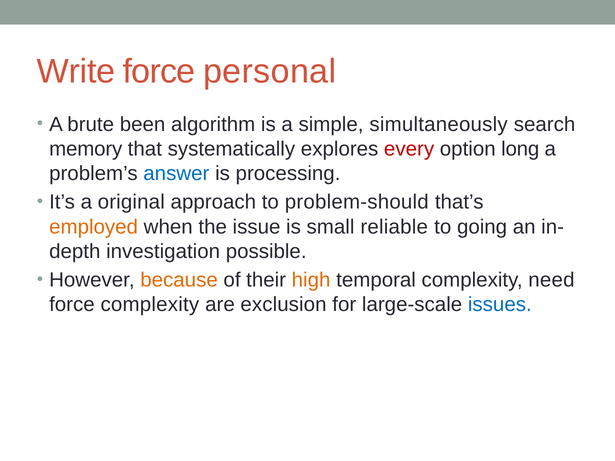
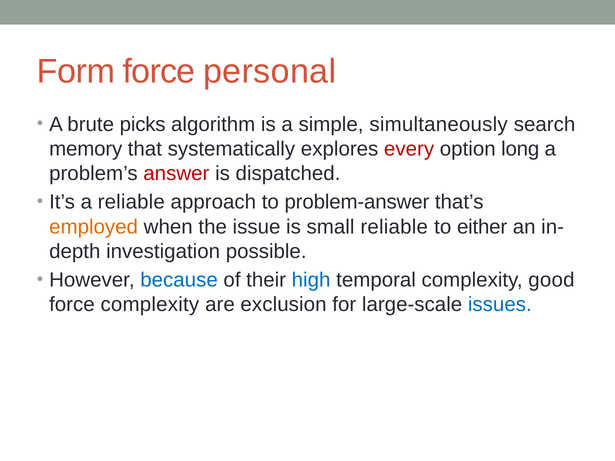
Write: Write -> Form
been: been -> picks
answer colour: blue -> red
processing: processing -> dispatched
a original: original -> reliable
problem-should: problem-should -> problem-answer
going: going -> either
because colour: orange -> blue
high colour: orange -> blue
need: need -> good
